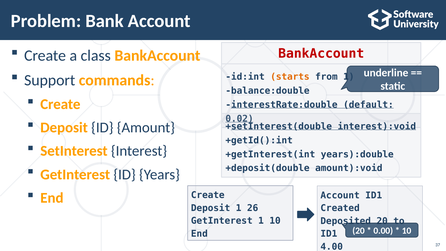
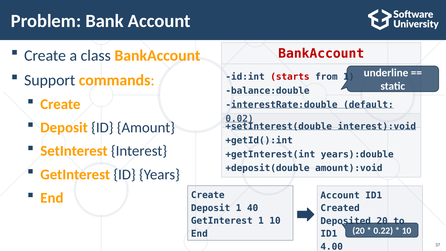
starts colour: orange -> red
26: 26 -> 40
0.00: 0.00 -> 0.22
